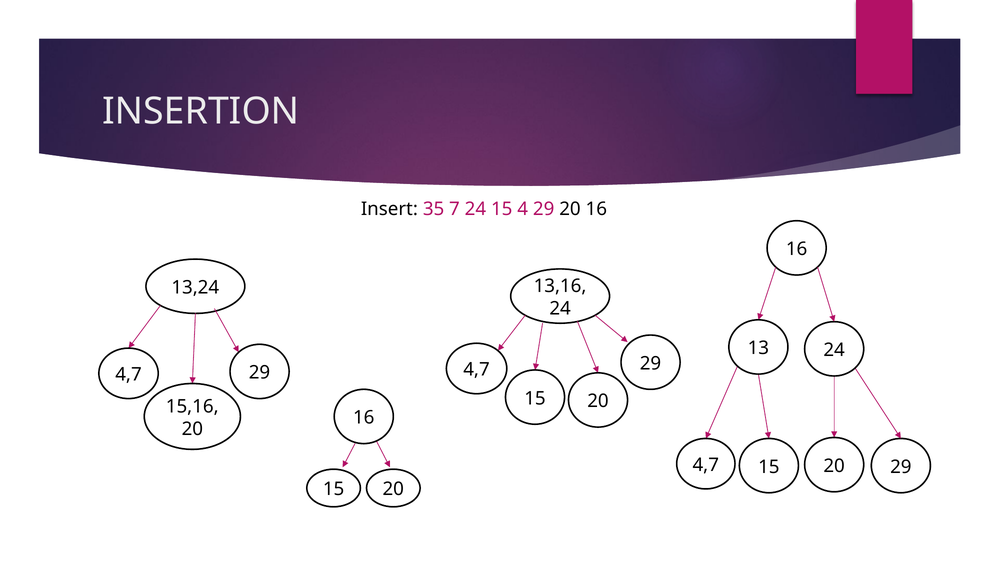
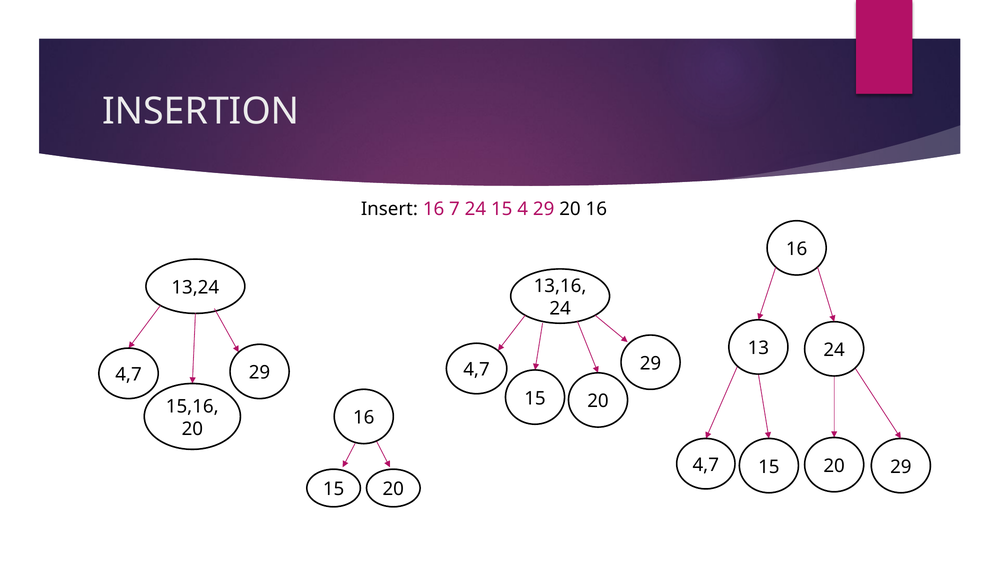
Insert 35: 35 -> 16
